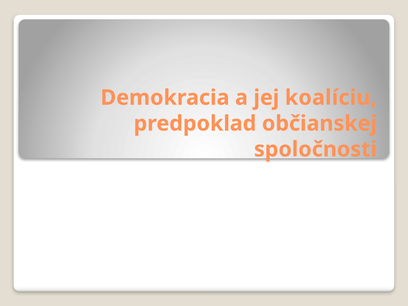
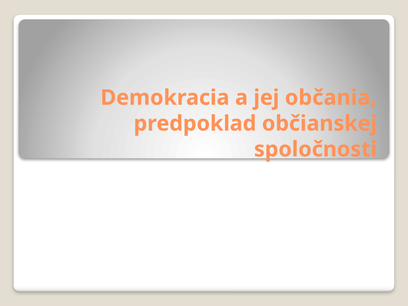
koalíciu: koalíciu -> občania
